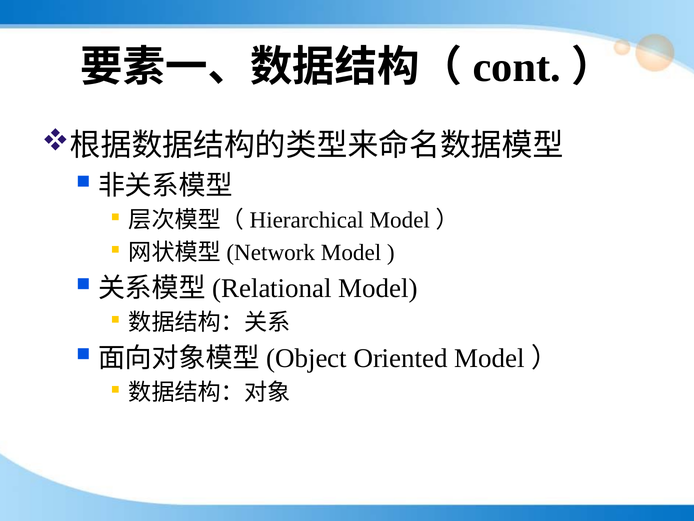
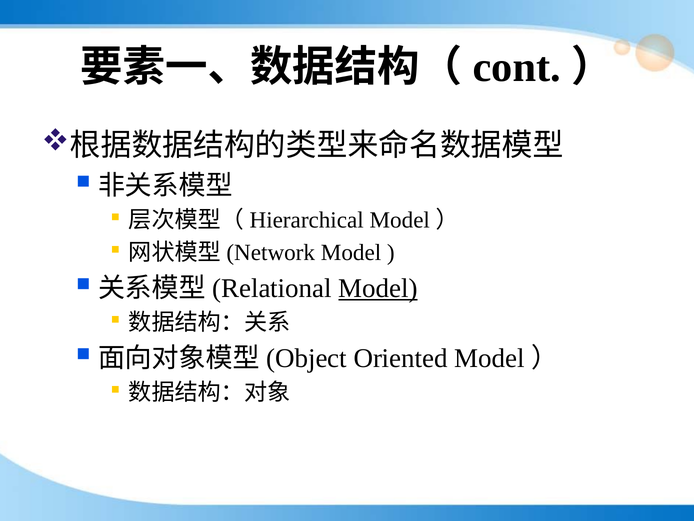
Model at (378, 288) underline: none -> present
